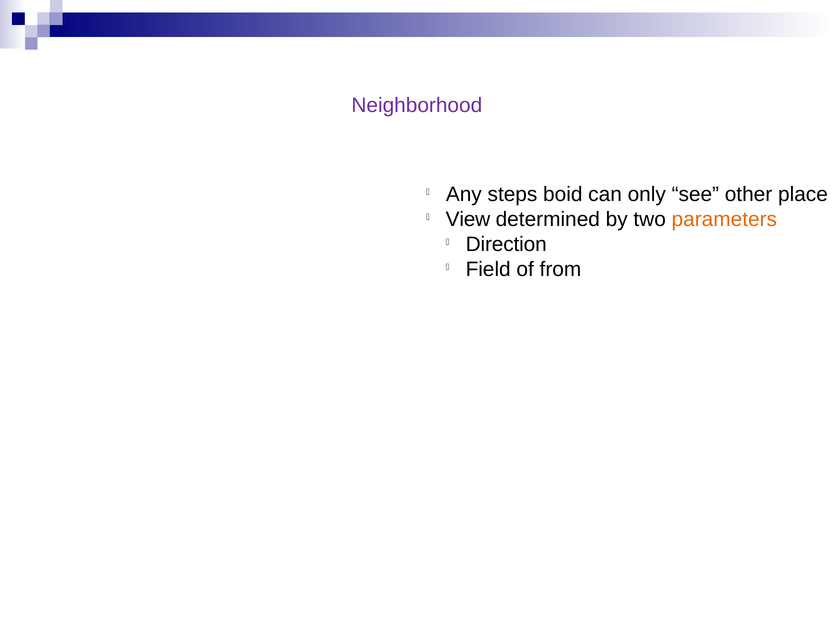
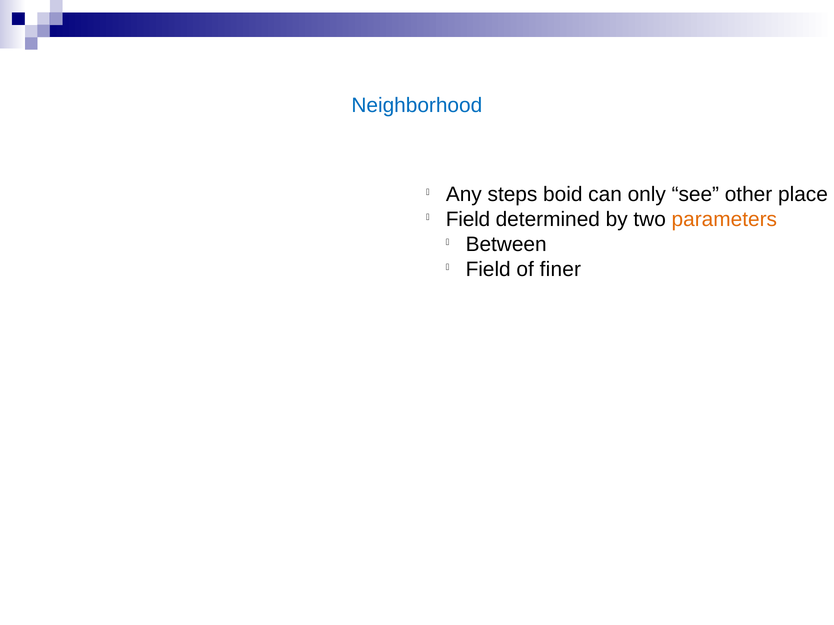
Neighborhood colour: purple -> blue
View at (468, 220): View -> Field
Direction: Direction -> Between
from: from -> finer
